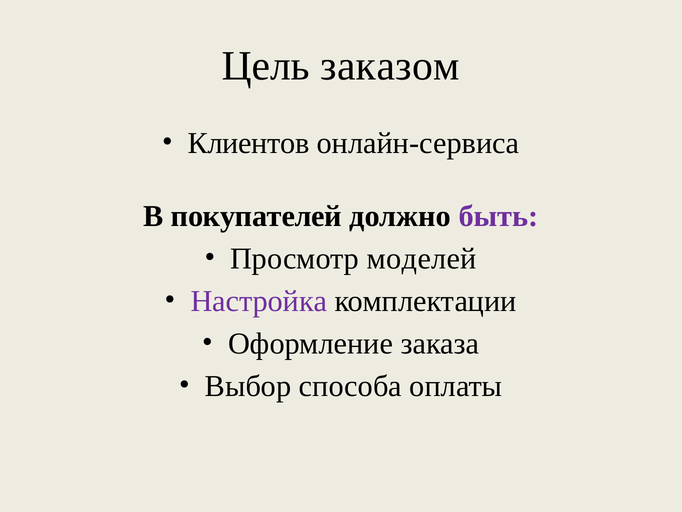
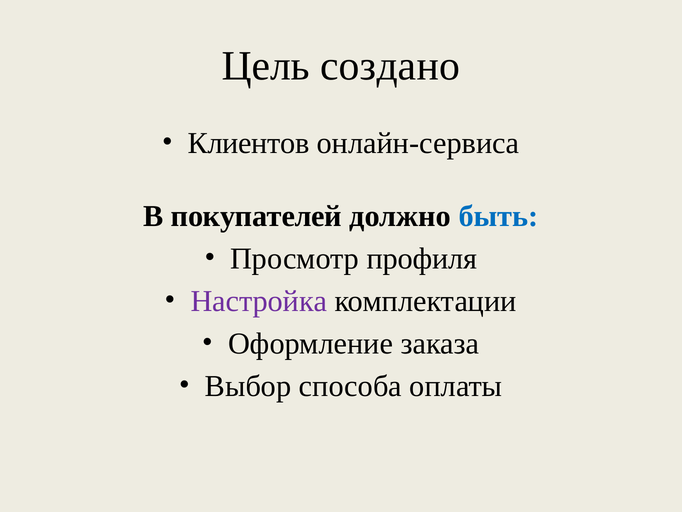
заказом: заказом -> создано
быть colour: purple -> blue
моделей: моделей -> профиля
